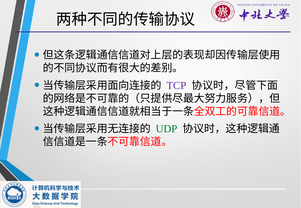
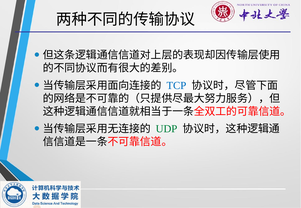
TCP colour: purple -> blue
